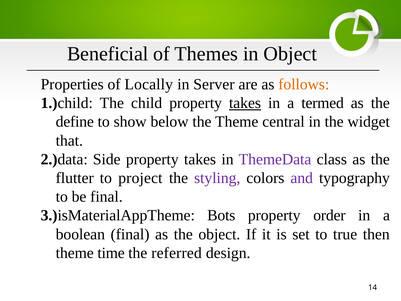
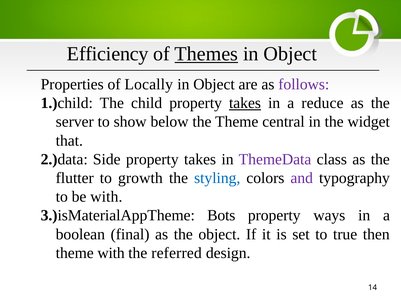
Beneficial: Beneficial -> Efficiency
Themes underline: none -> present
Server at (214, 84): Server -> Object
follows colour: orange -> purple
termed: termed -> reduce
define: define -> server
project: project -> growth
styling colour: purple -> blue
be final: final -> with
order: order -> ways
theme time: time -> with
